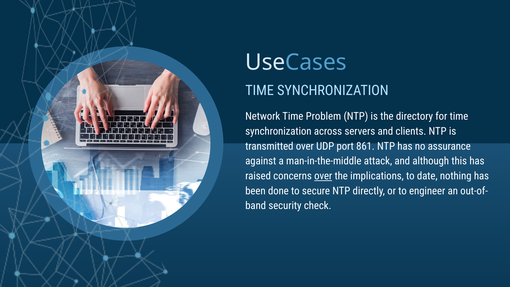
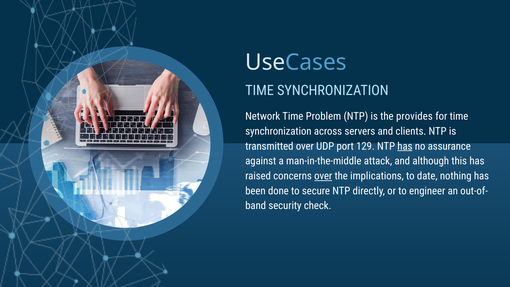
directory: directory -> provides
861: 861 -> 129
has at (405, 146) underline: none -> present
